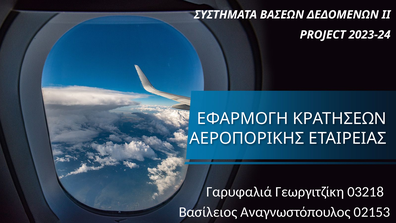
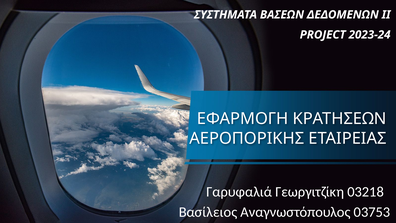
02153: 02153 -> 03753
